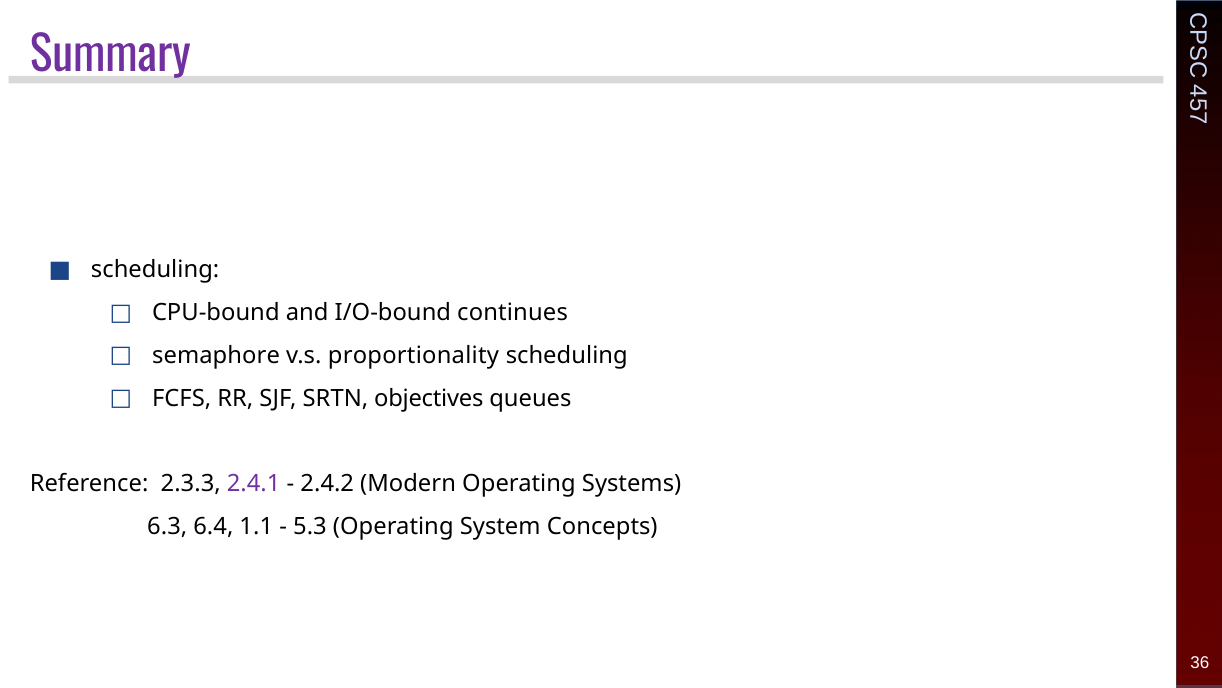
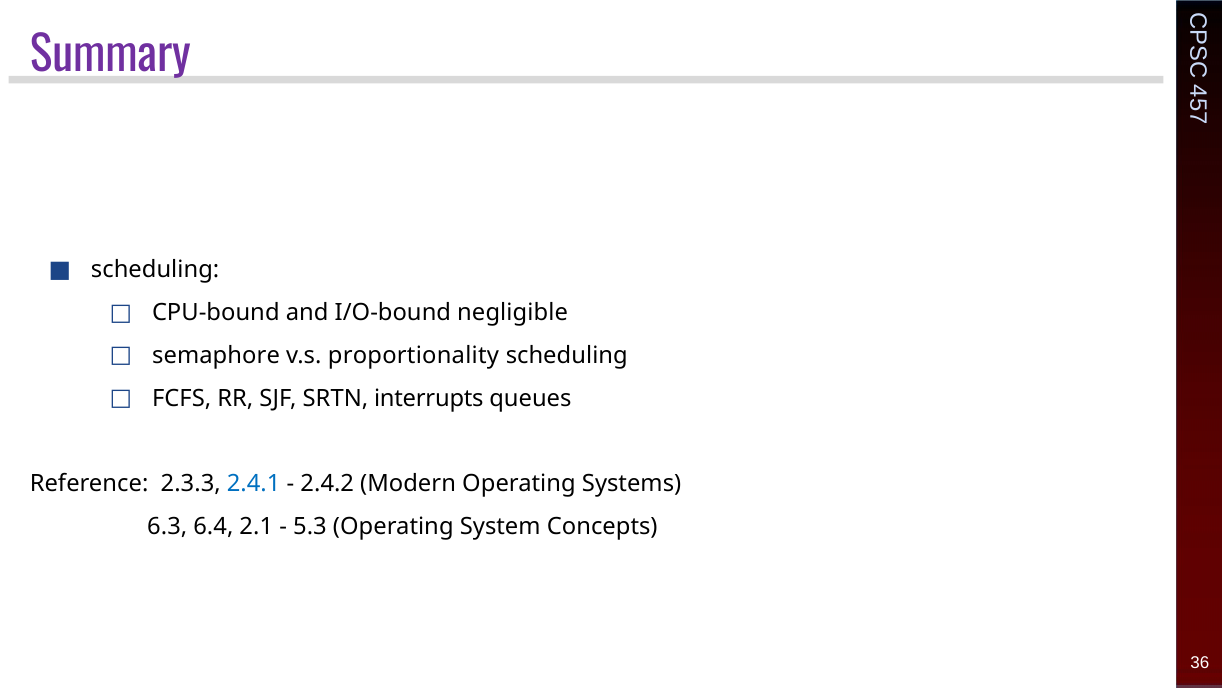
continues: continues -> negligible
objectives: objectives -> interrupts
2.4.1 colour: purple -> blue
1.1: 1.1 -> 2.1
